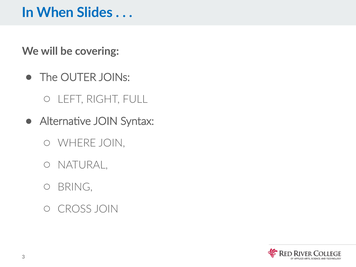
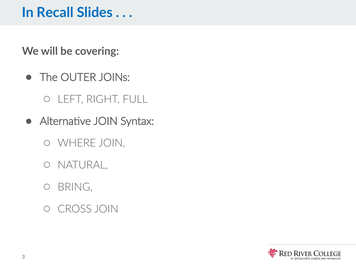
When: When -> Recall
